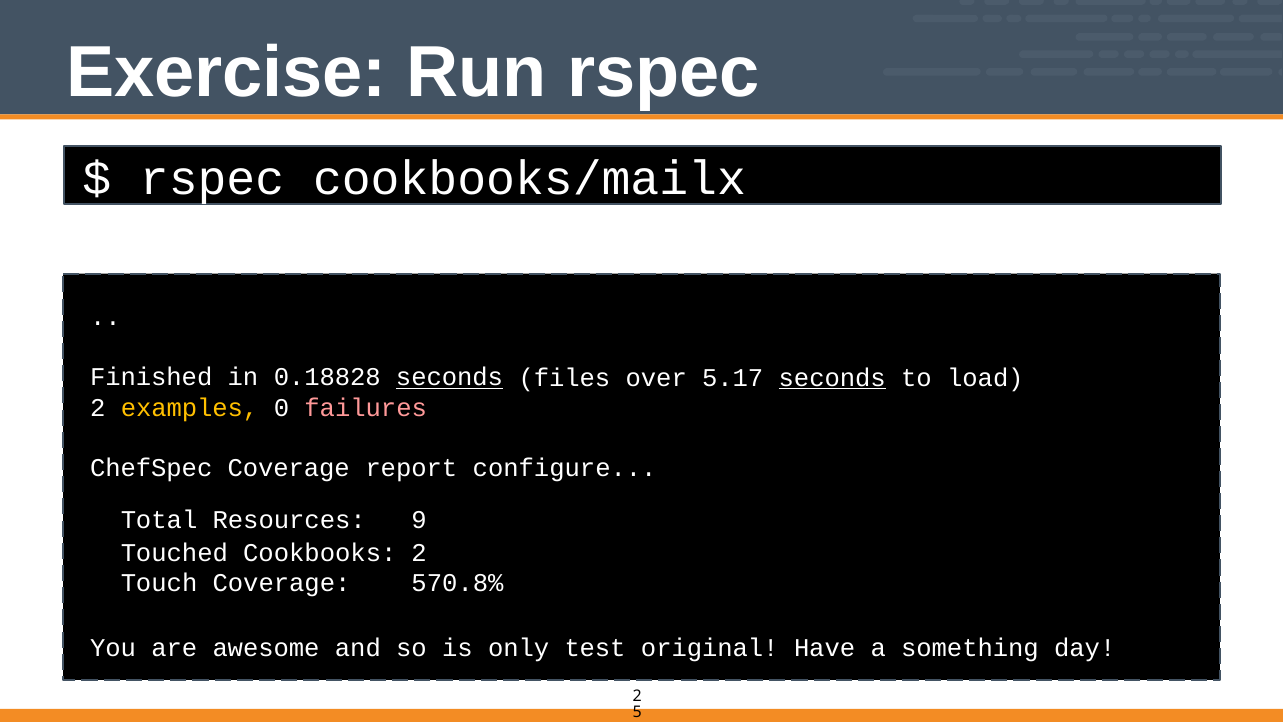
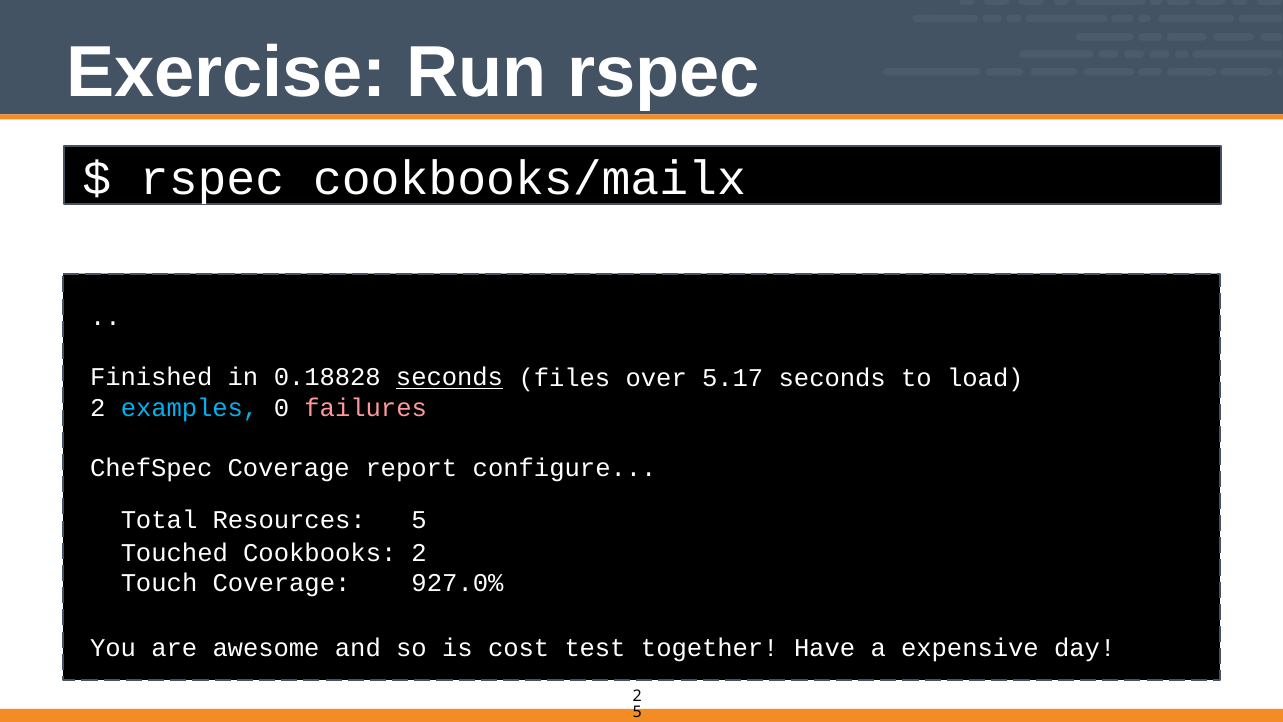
seconds at (832, 377) underline: present -> none
examples colour: yellow -> light blue
Resources 9: 9 -> 5
570.8%: 570.8% -> 927.0%
only: only -> cost
original: original -> together
something: something -> expensive
